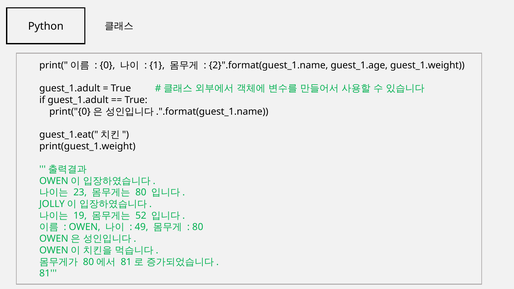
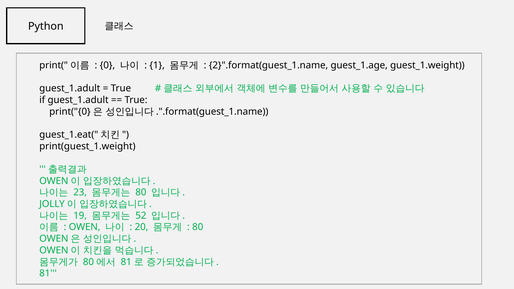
49: 49 -> 20
